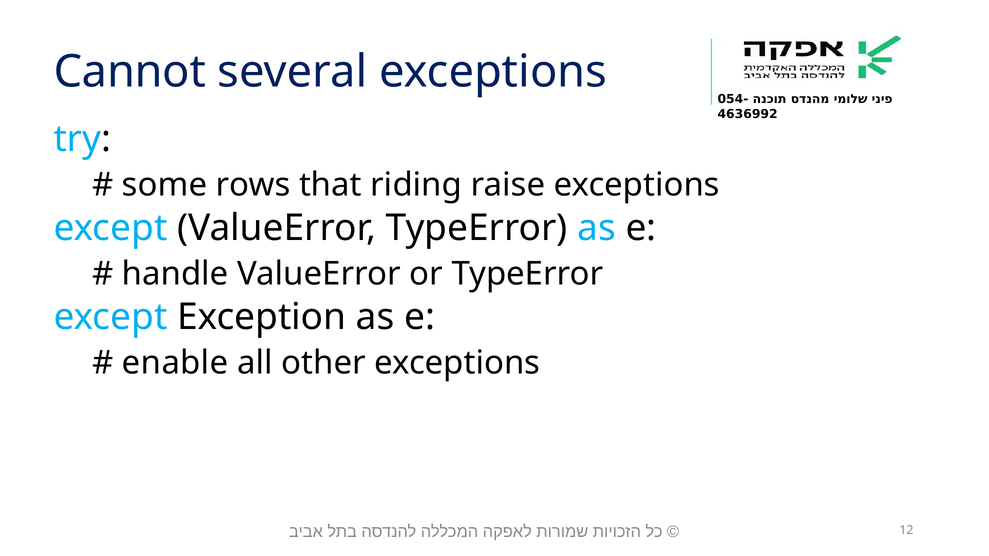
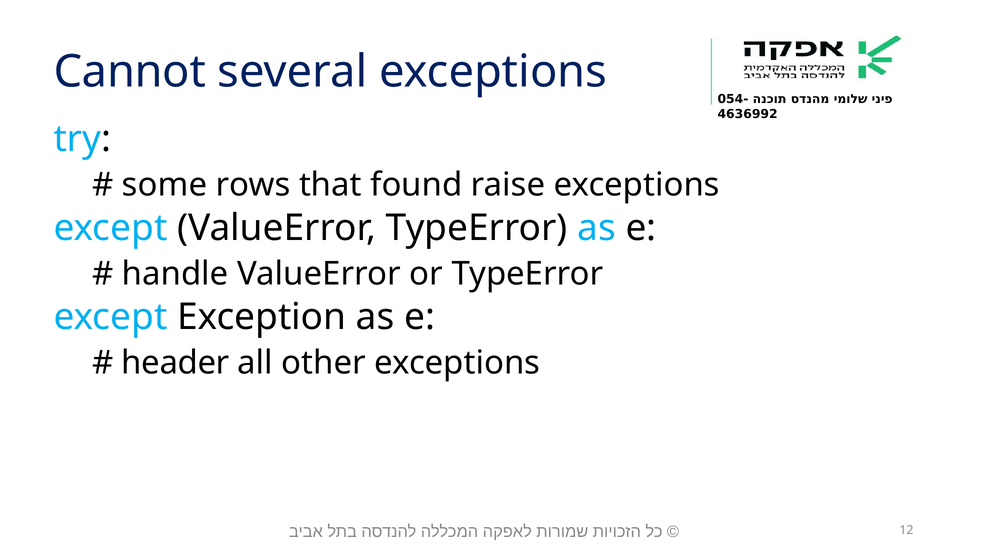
riding: riding -> found
enable: enable -> header
